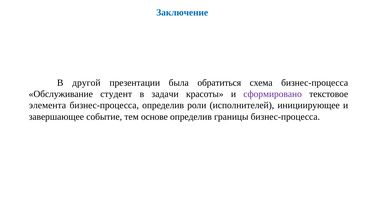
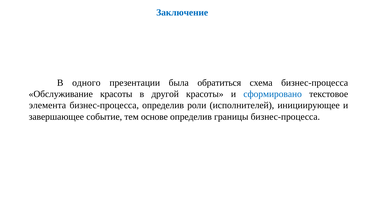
другой: другой -> одного
Обслуживание студент: студент -> красоты
задачи: задачи -> другой
сформировано colour: purple -> blue
